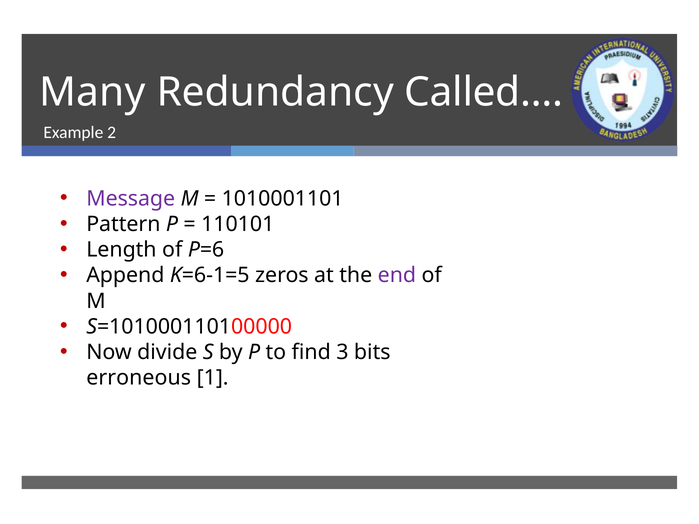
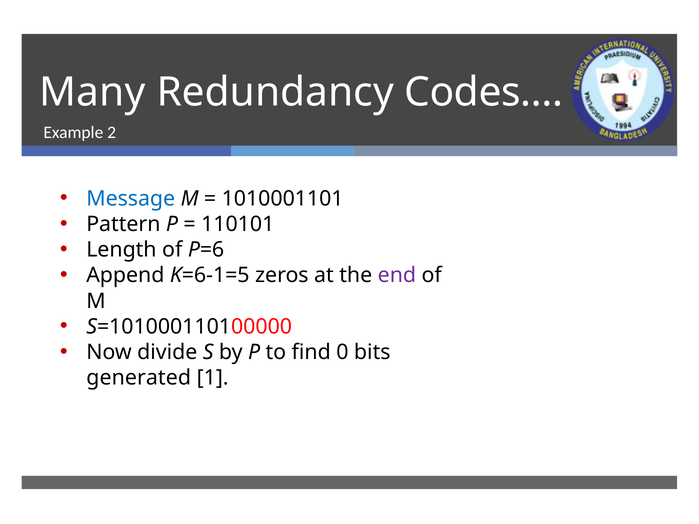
Called…: Called… -> Codes…
Message colour: purple -> blue
3: 3 -> 0
erroneous: erroneous -> generated
